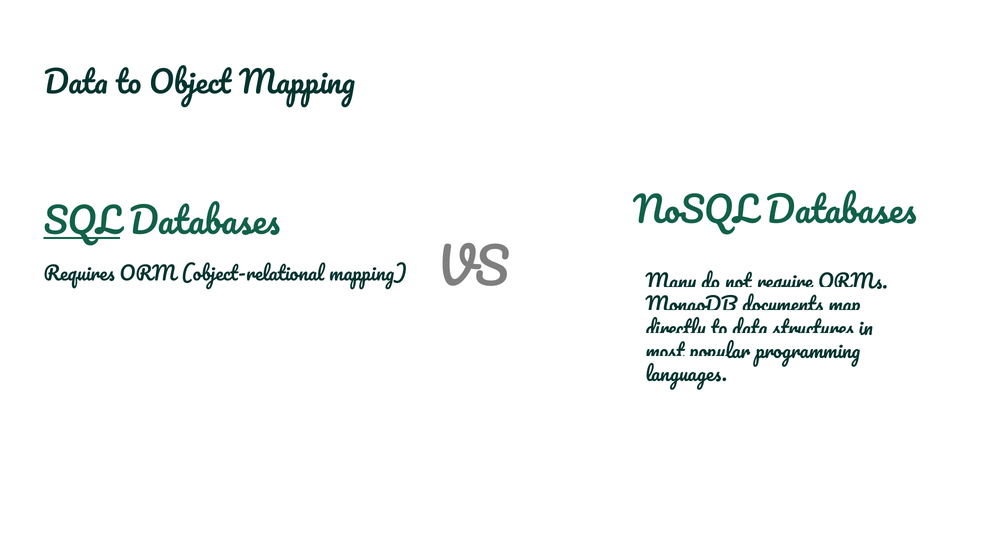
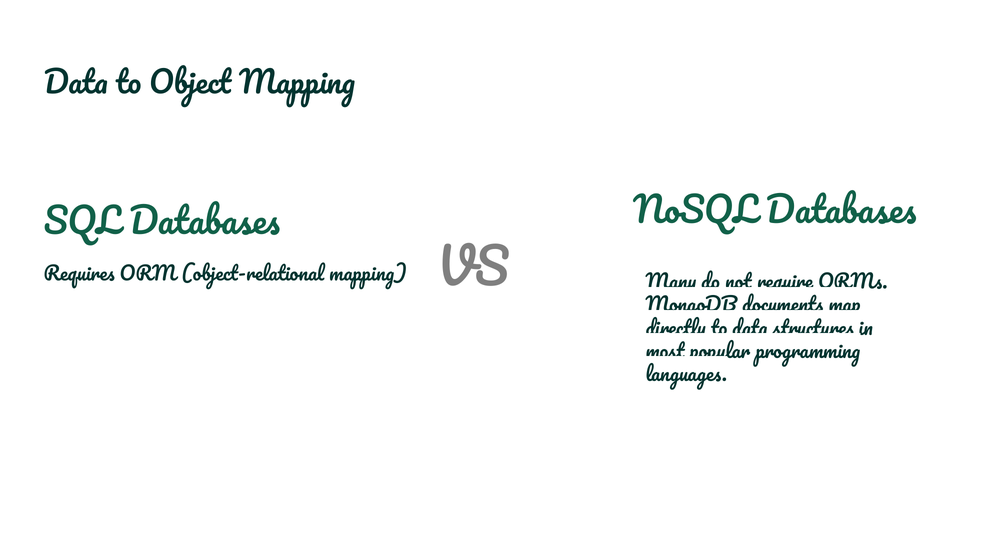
SQL underline: present -> none
